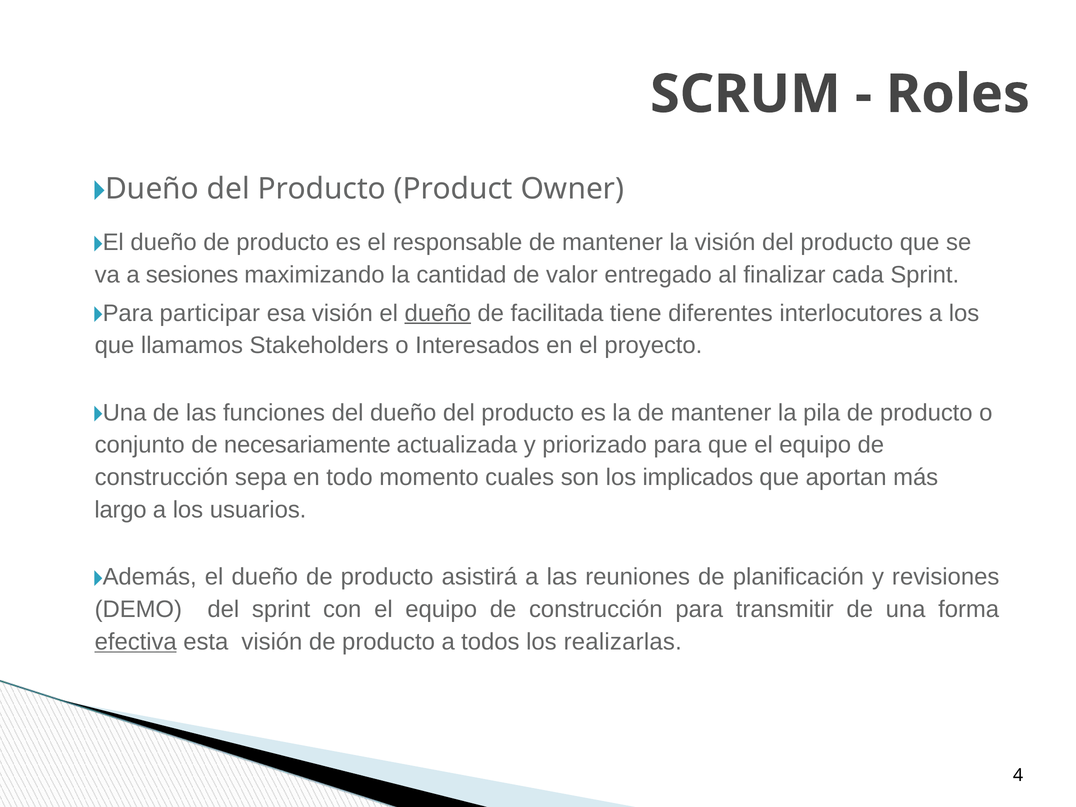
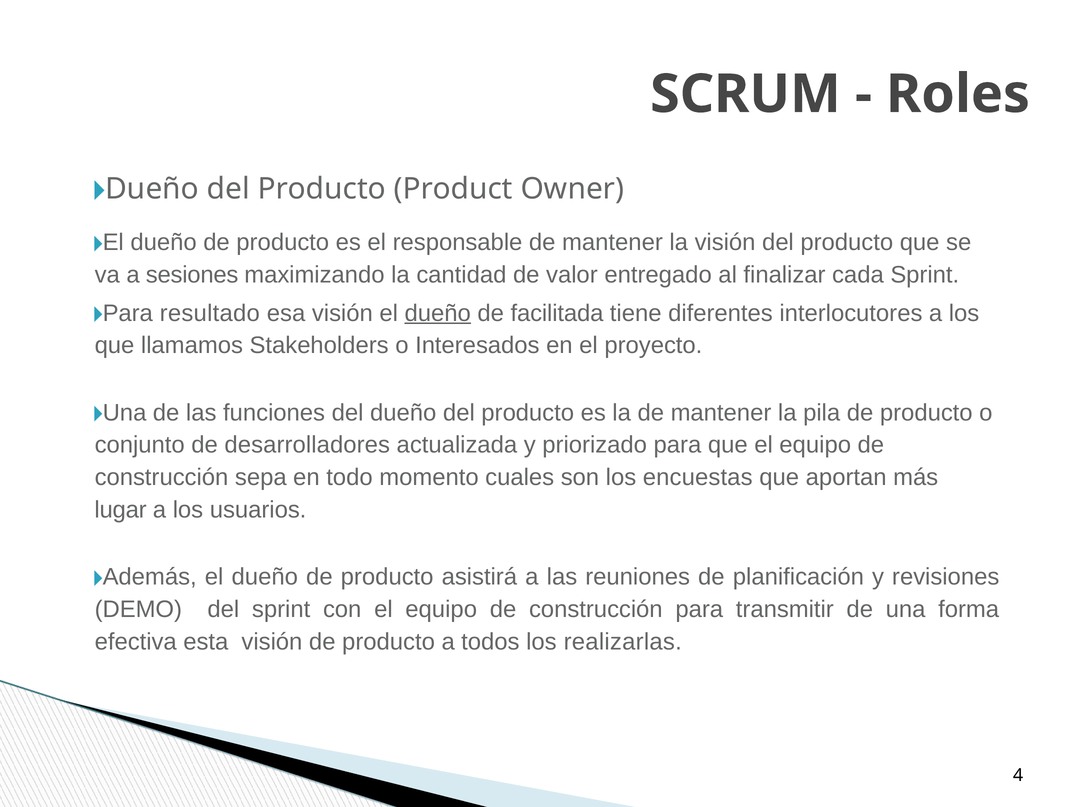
participar: participar -> resultado
necesariamente: necesariamente -> desarrolladores
implicados: implicados -> encuestas
largo: largo -> lugar
efectiva underline: present -> none
